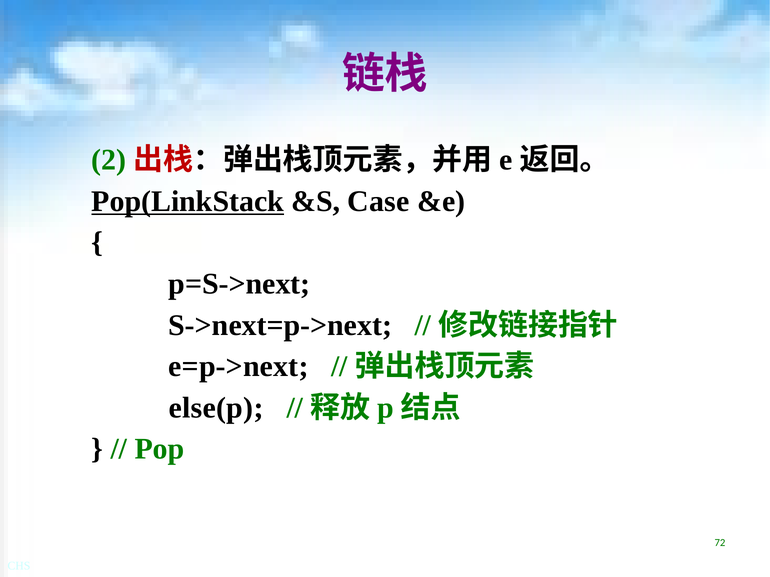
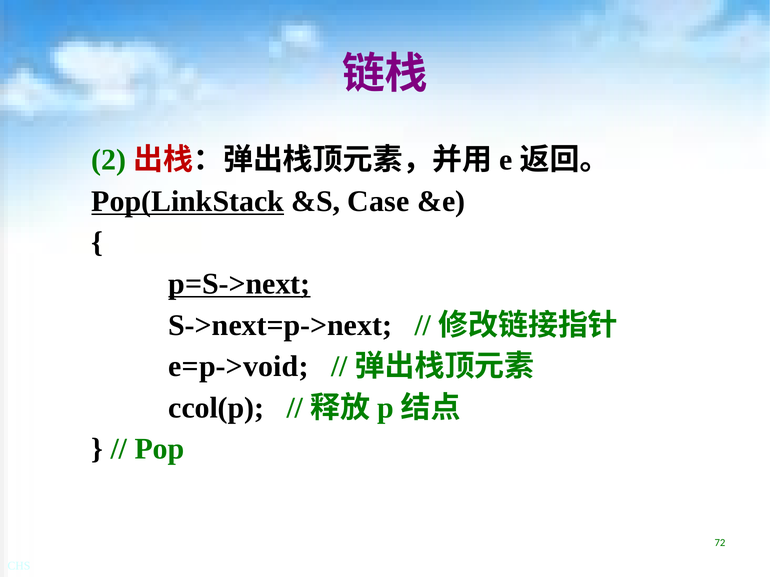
p=S->next underline: none -> present
e=p->next: e=p->next -> e=p->void
else(p: else(p -> ccol(p
